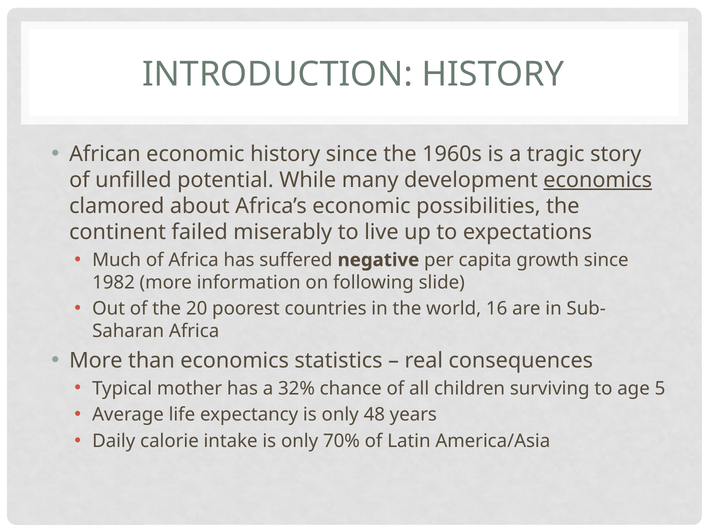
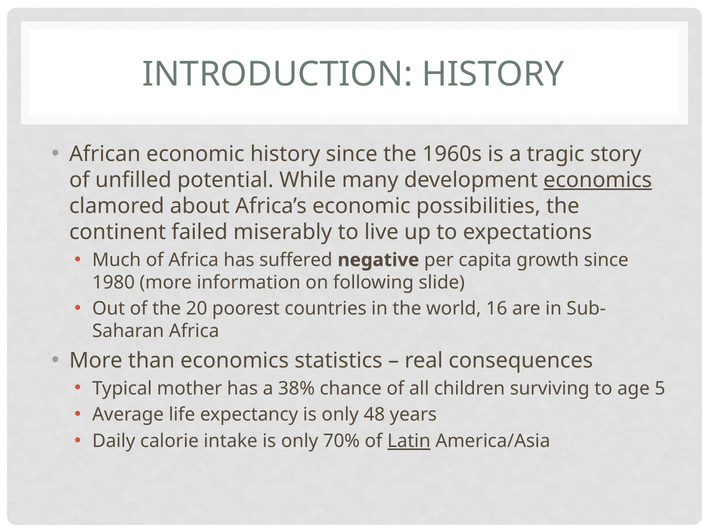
1982: 1982 -> 1980
32%: 32% -> 38%
Latin underline: none -> present
